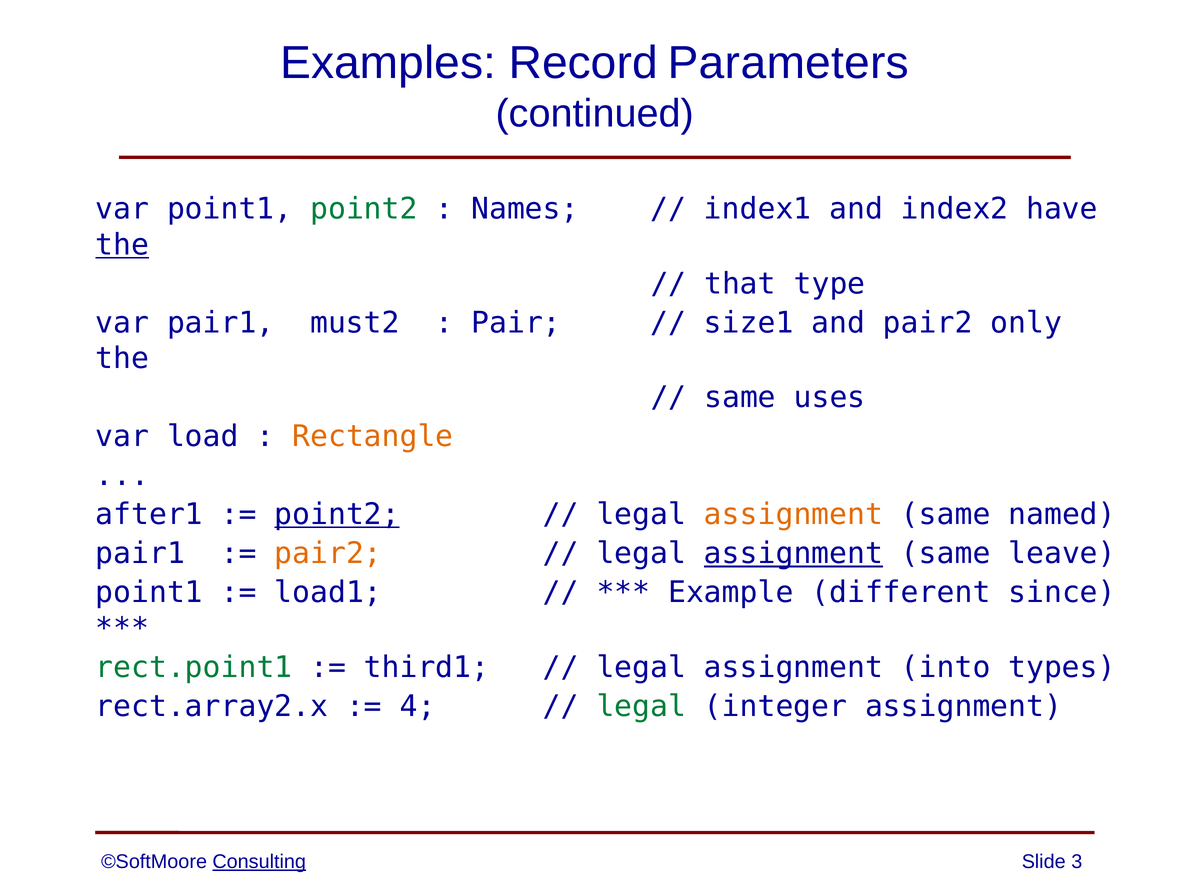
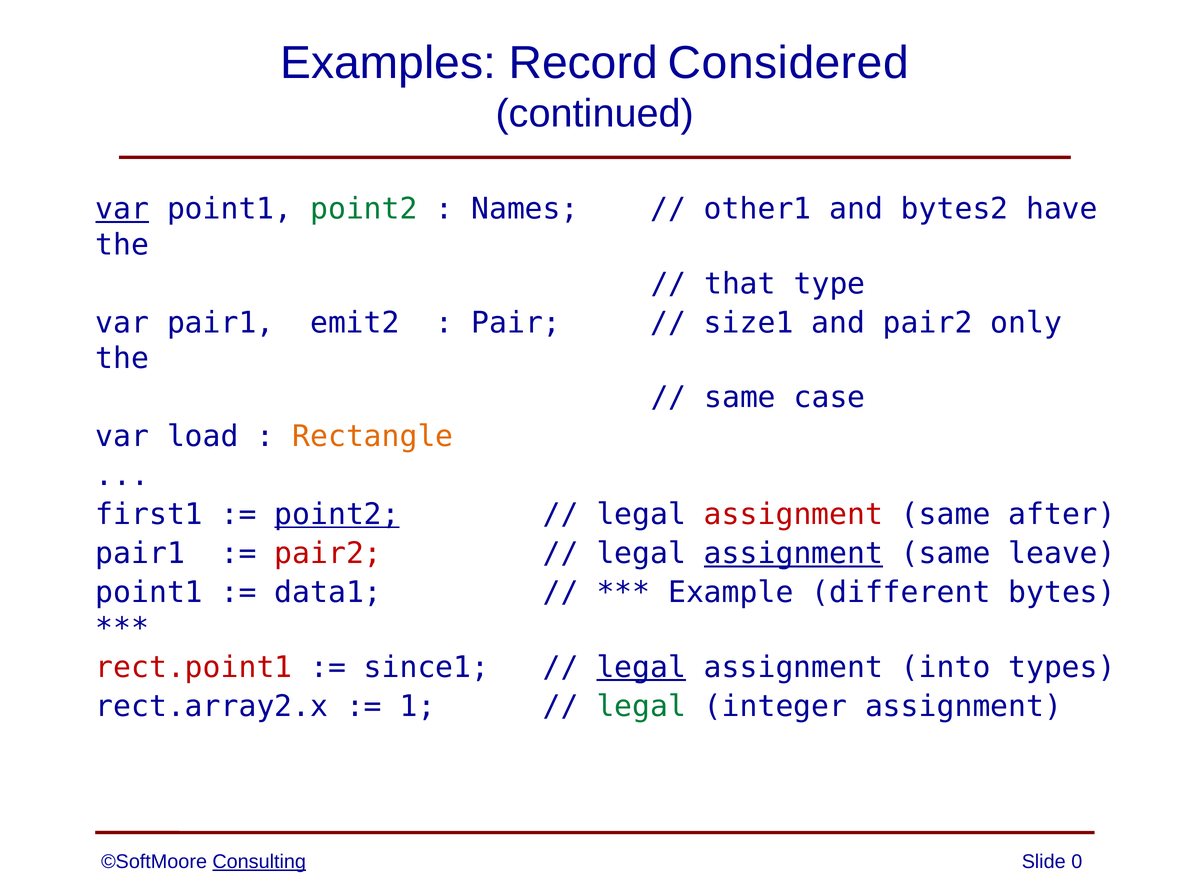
Parameters: Parameters -> Considered
var at (122, 209) underline: none -> present
index1: index1 -> other1
index2: index2 -> bytes2
the at (122, 245) underline: present -> none
must2: must2 -> emit2
uses: uses -> case
after1: after1 -> first1
assignment at (794, 515) colour: orange -> red
named: named -> after
pair2 at (328, 554) colour: orange -> red
load1: load1 -> data1
since: since -> bytes
rect.point1 colour: green -> red
third1: third1 -> since1
legal at (641, 668) underline: none -> present
4: 4 -> 1
3: 3 -> 0
